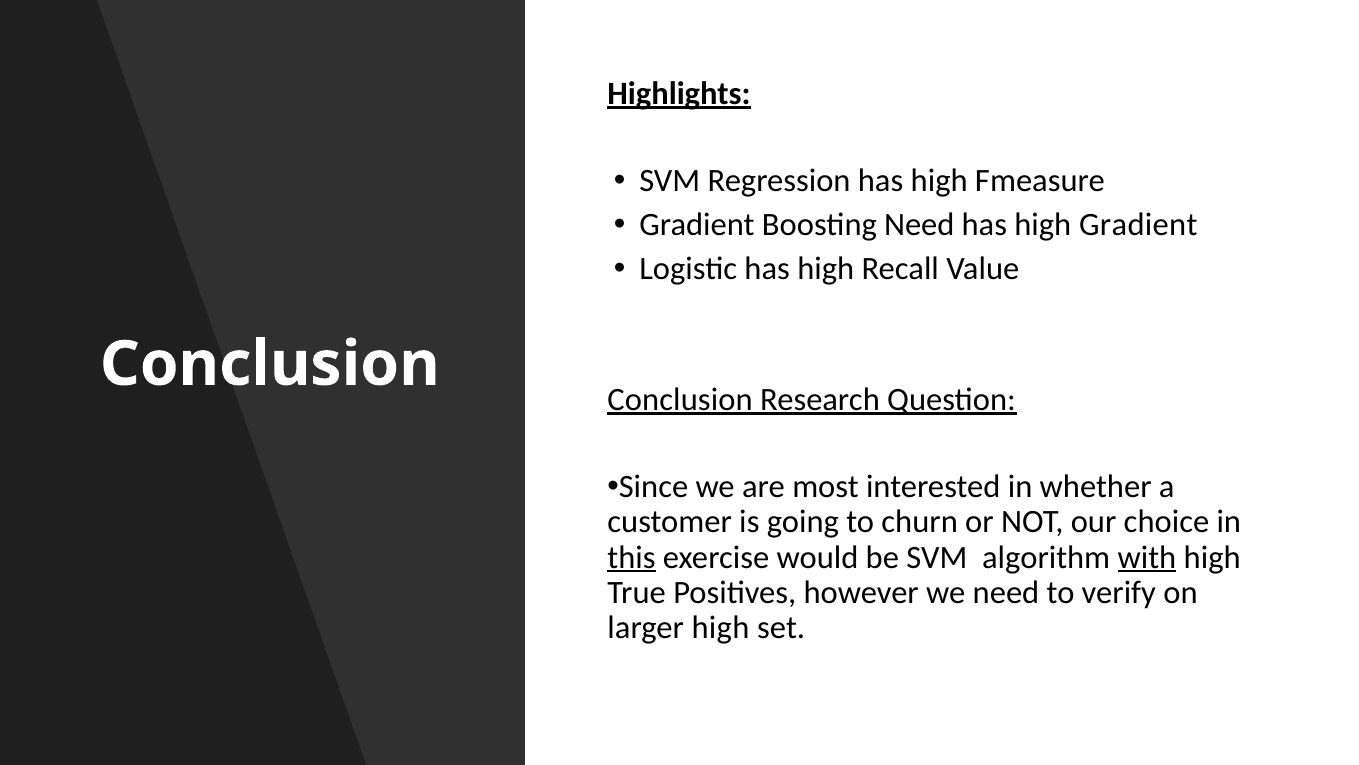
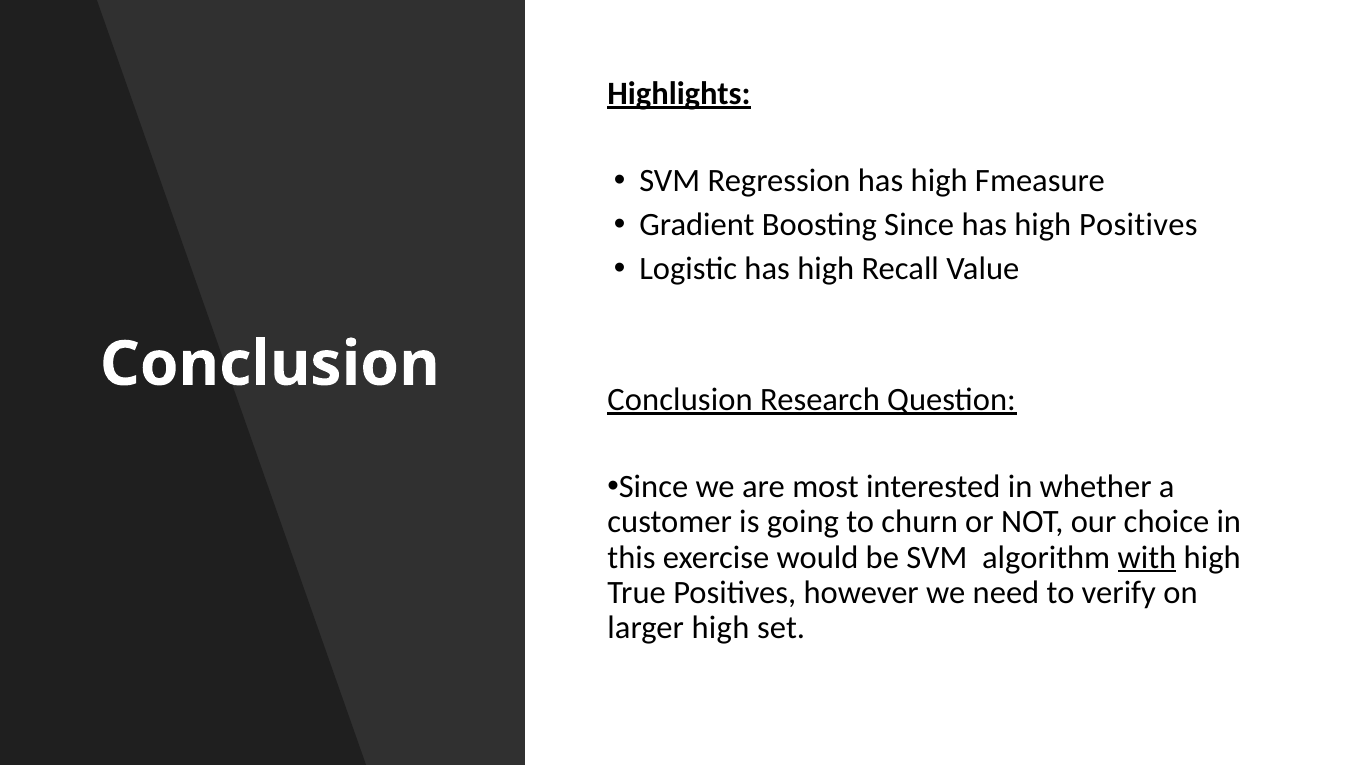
Boosting Need: Need -> Since
high Gradient: Gradient -> Positives
this underline: present -> none
